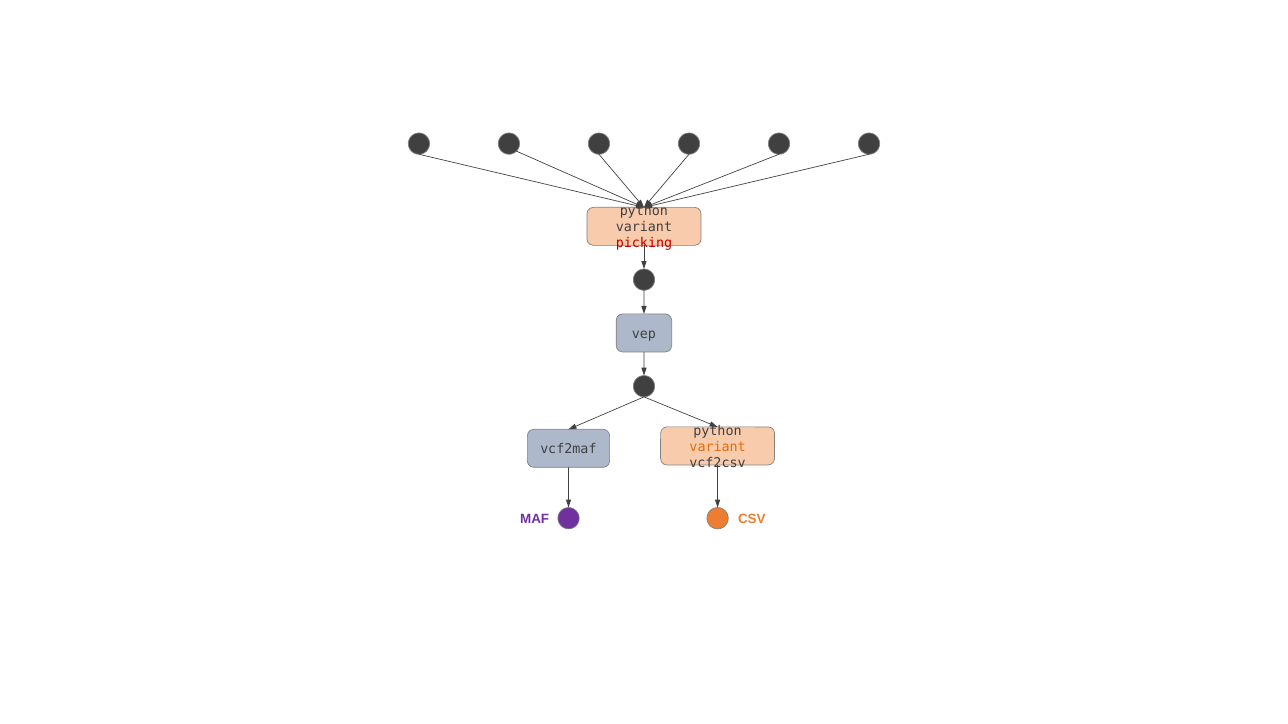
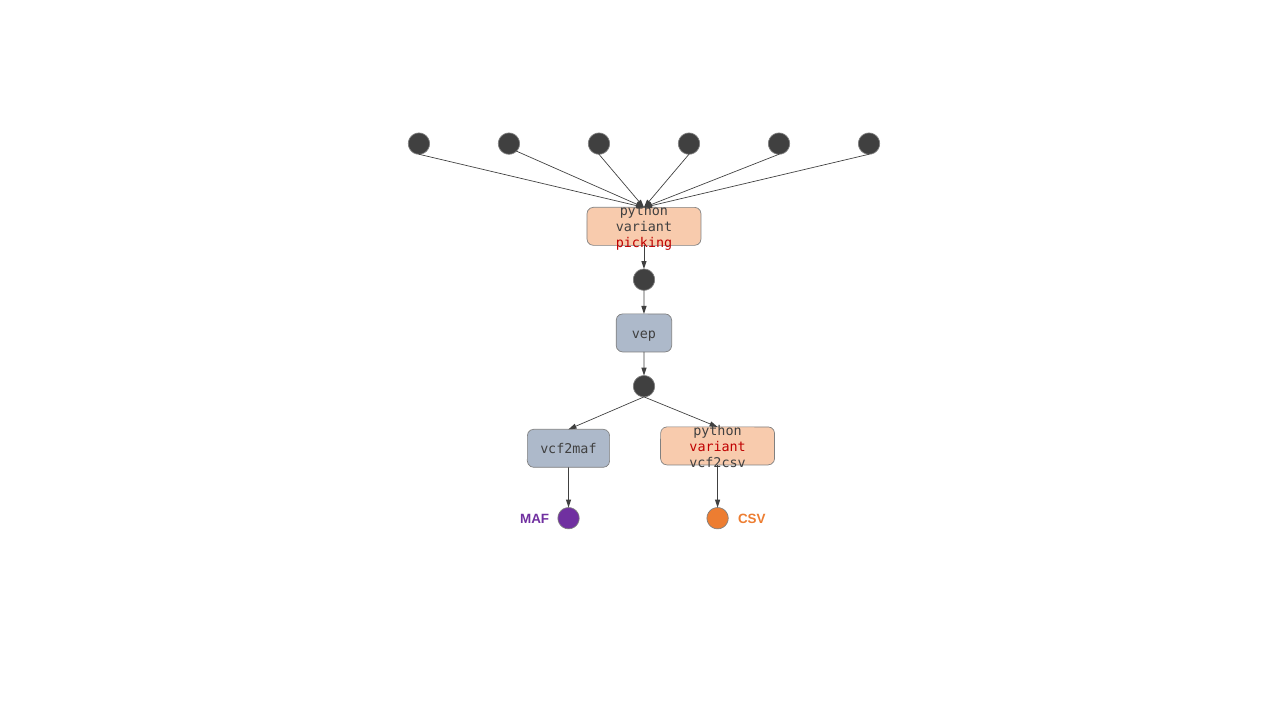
variant at (718, 447) colour: orange -> red
